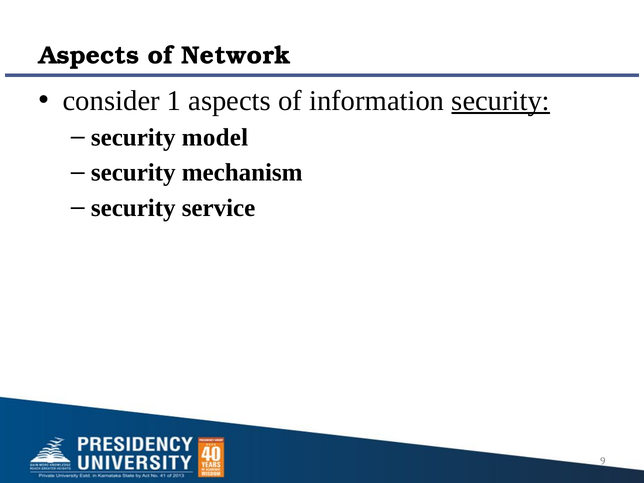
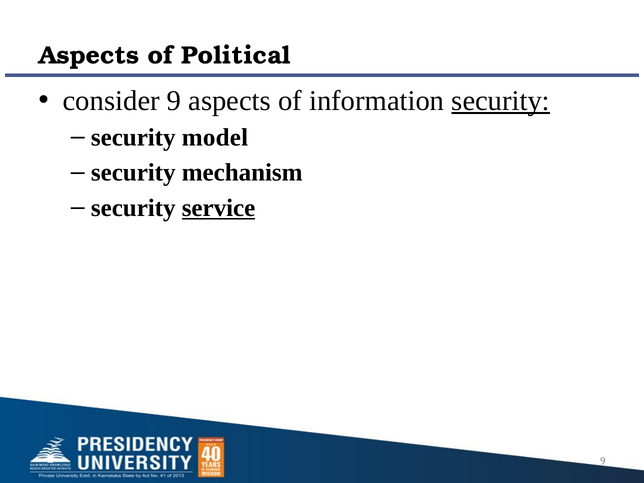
Network: Network -> Political
consider 1: 1 -> 9
service underline: none -> present
